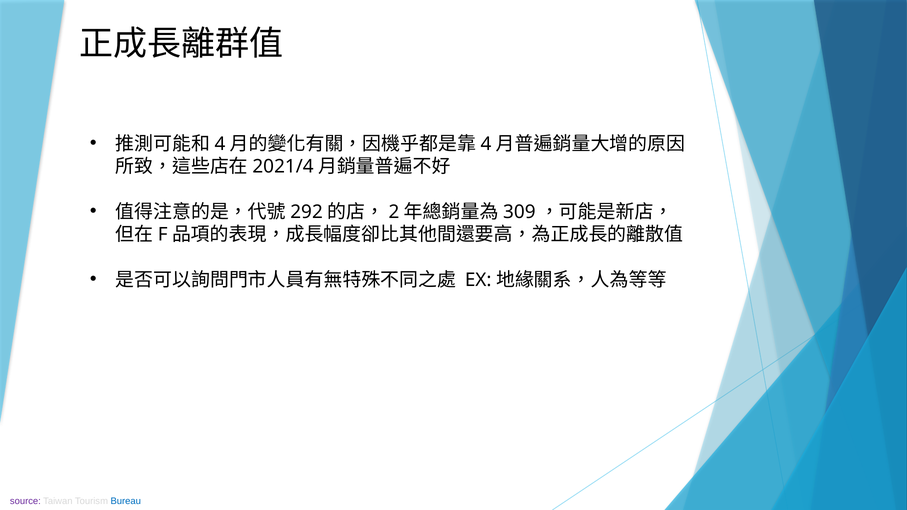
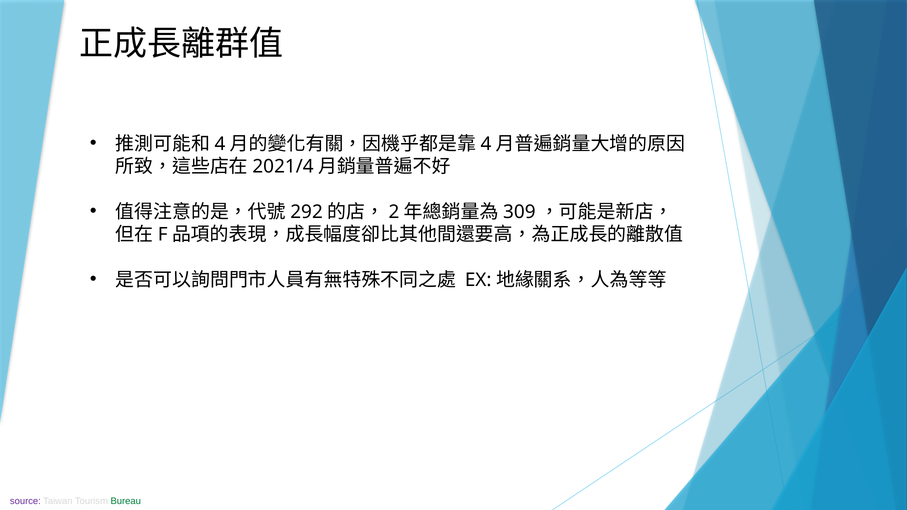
Bureau colour: blue -> green
